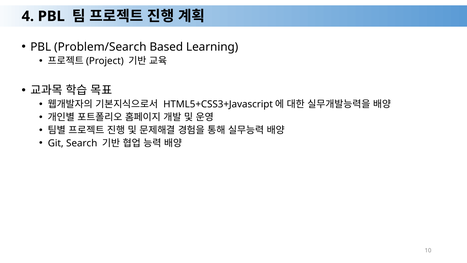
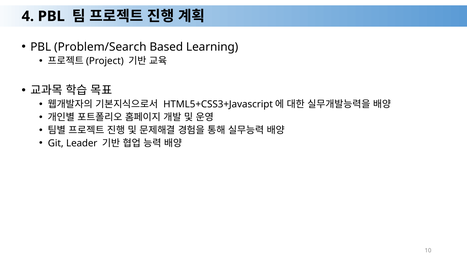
Search: Search -> Leader
